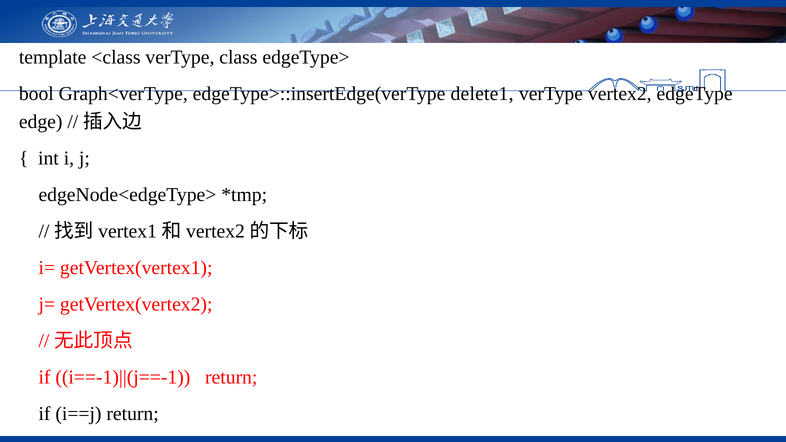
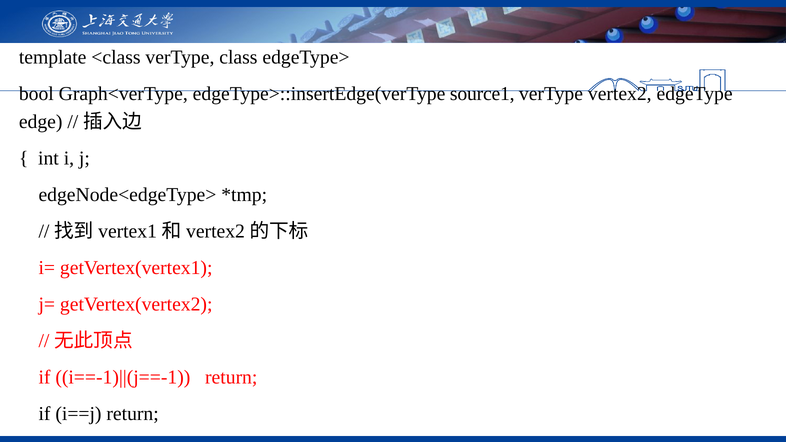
delete1: delete1 -> source1
